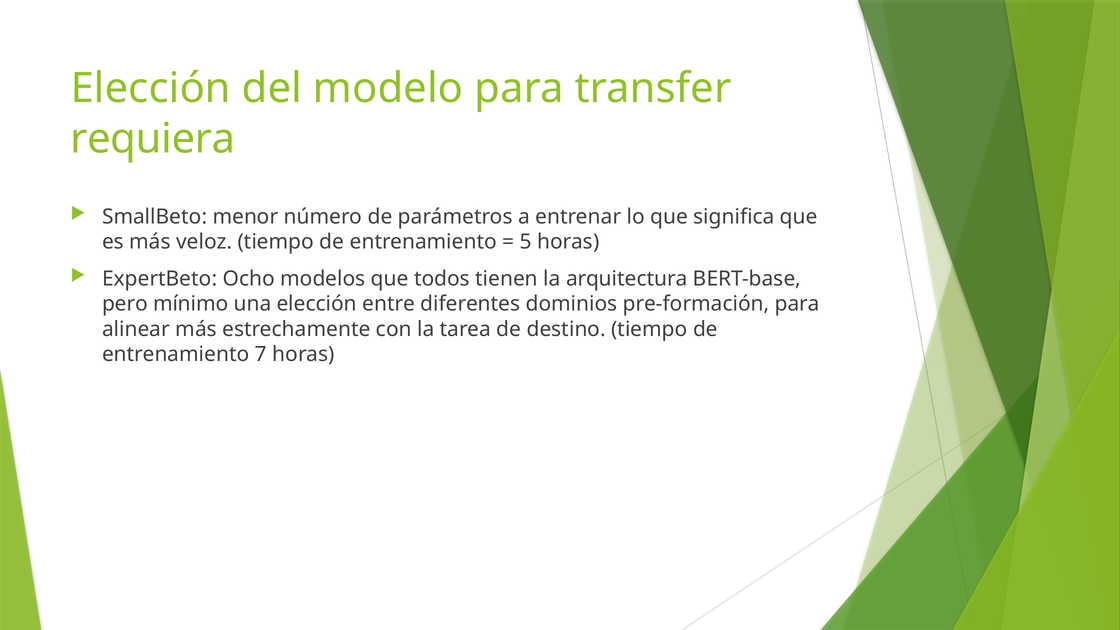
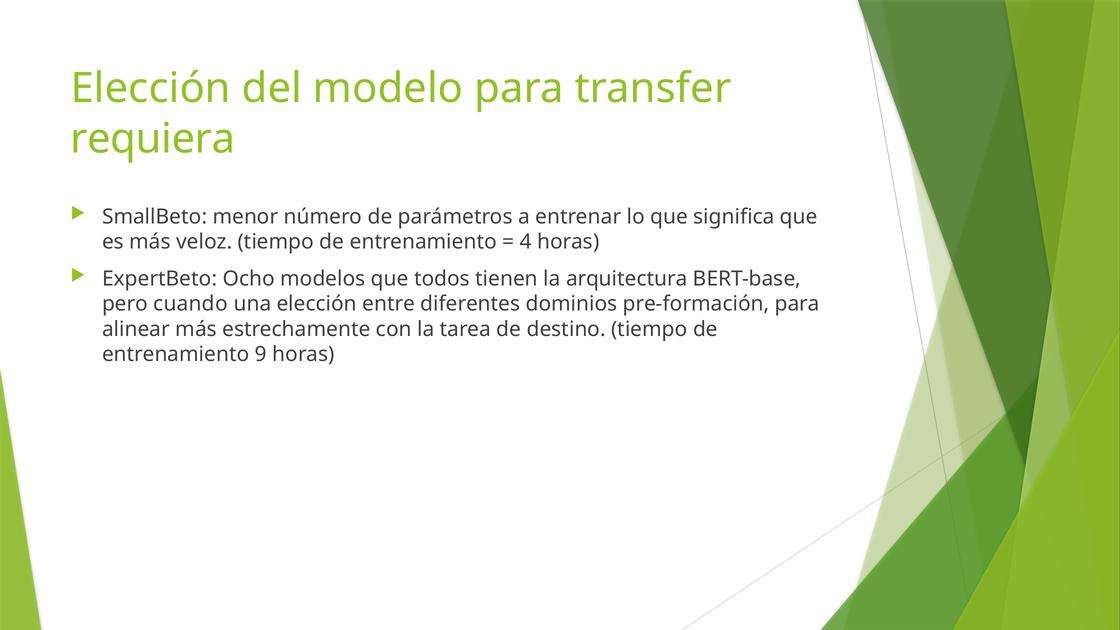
5: 5 -> 4
mínimo: mínimo -> cuando
7: 7 -> 9
